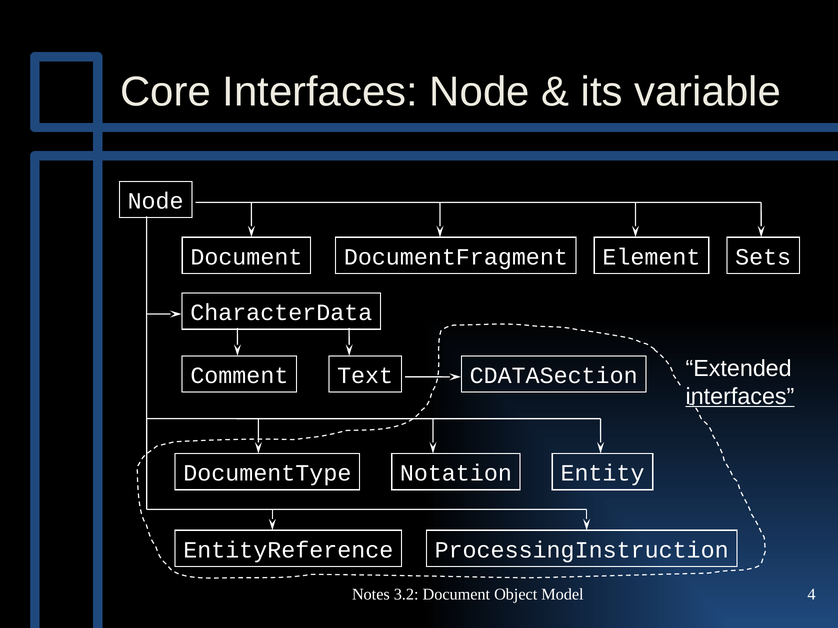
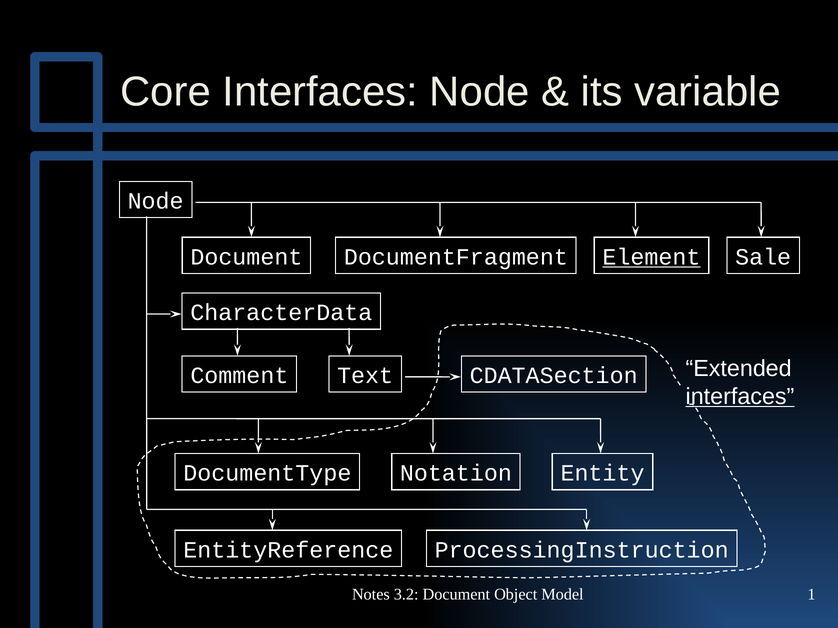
Element underline: none -> present
Sets: Sets -> Sale
4: 4 -> 1
